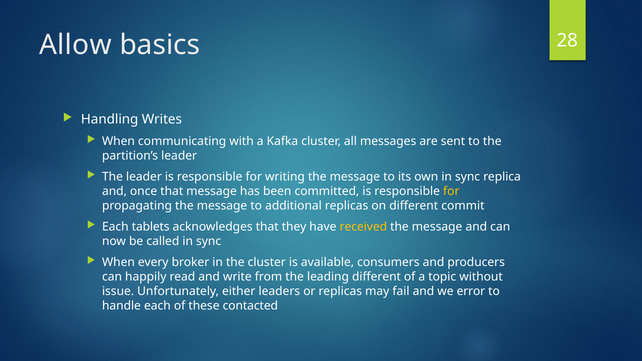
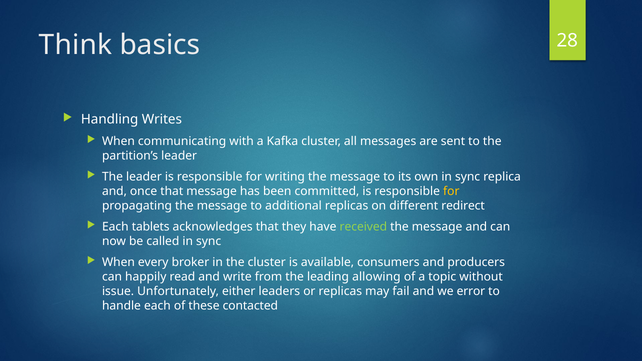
Allow: Allow -> Think
commit: commit -> redirect
received colour: yellow -> light green
leading different: different -> allowing
